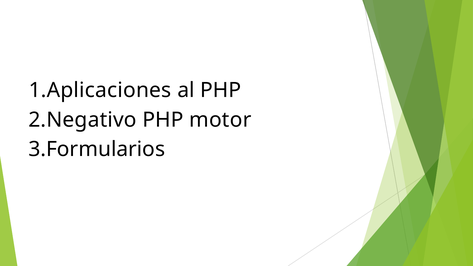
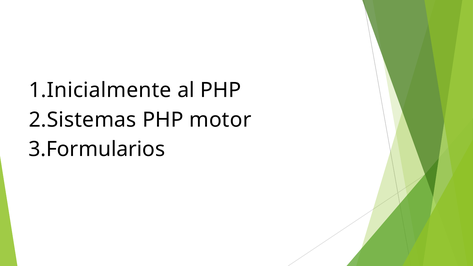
1.Aplicaciones: 1.Aplicaciones -> 1.Inicialmente
2.Negativo: 2.Negativo -> 2.Sistemas
